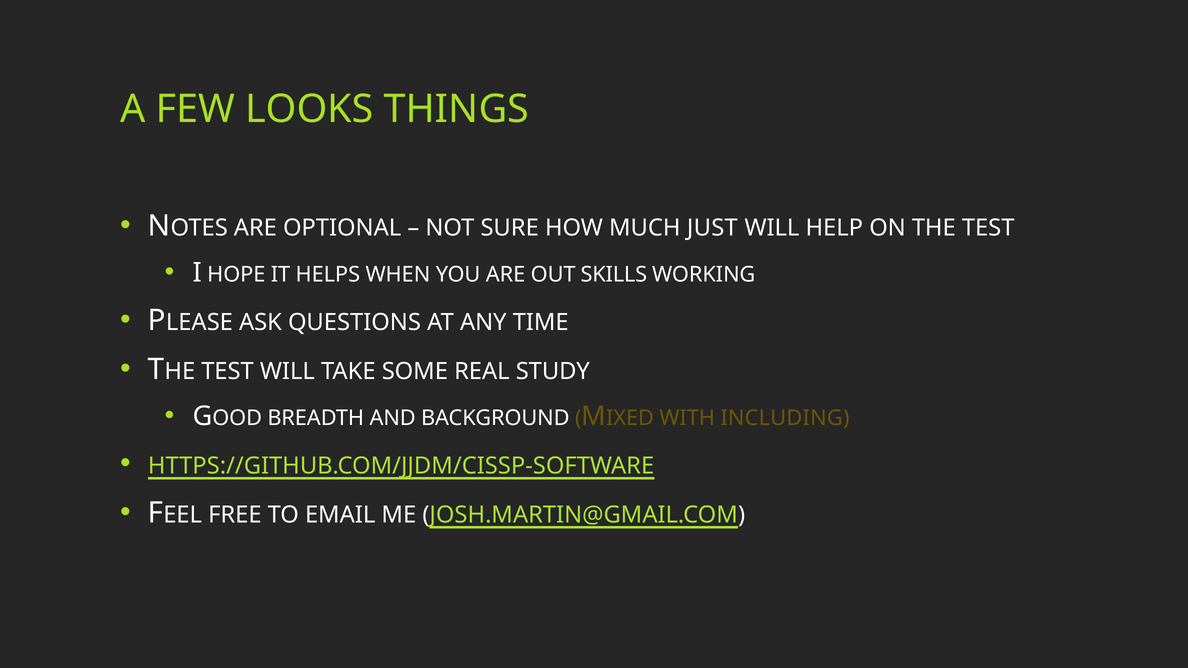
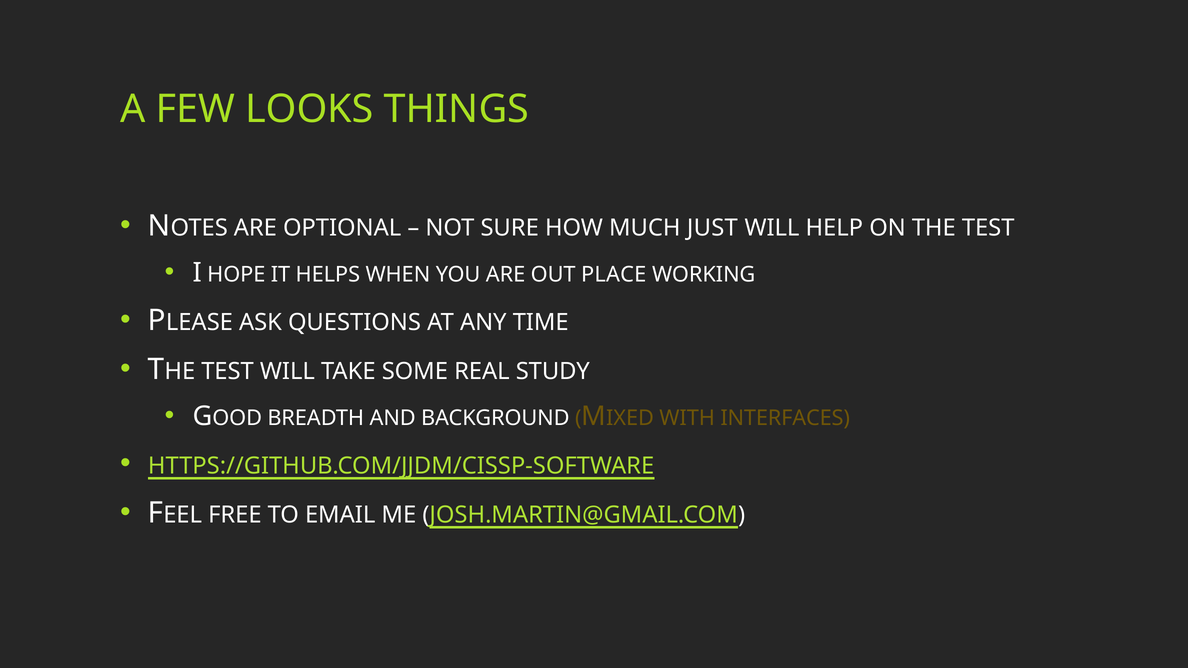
SKILLS: SKILLS -> PLACE
INCLUDING: INCLUDING -> INTERFACES
